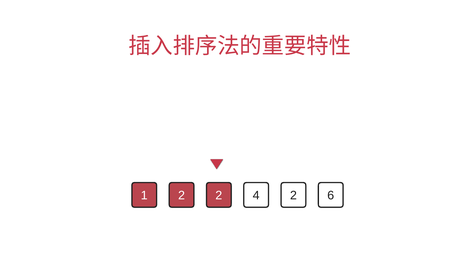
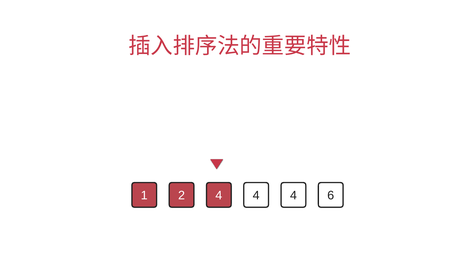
2 2: 2 -> 4
1 2: 2 -> 4
